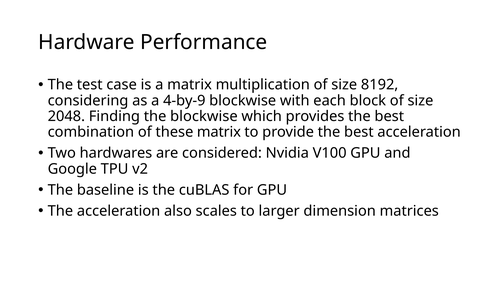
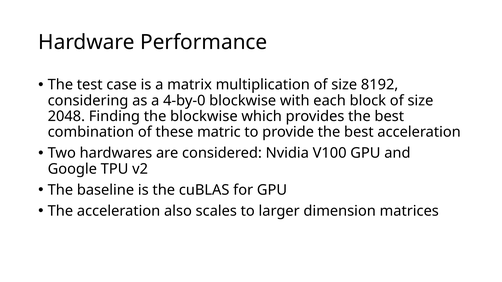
4-by-9: 4-by-9 -> 4-by-0
these matrix: matrix -> matric
